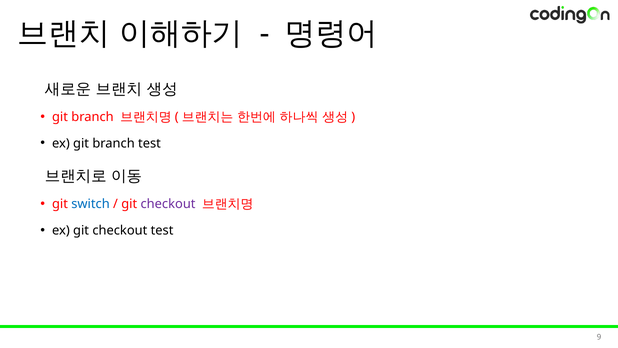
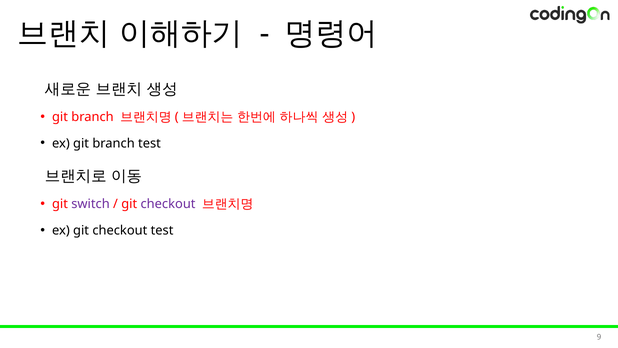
switch colour: blue -> purple
